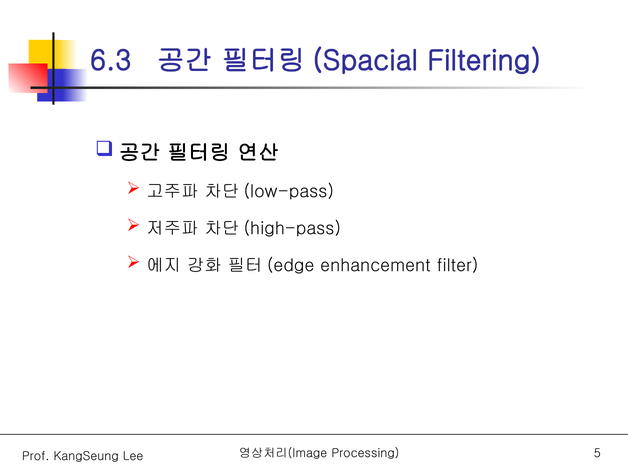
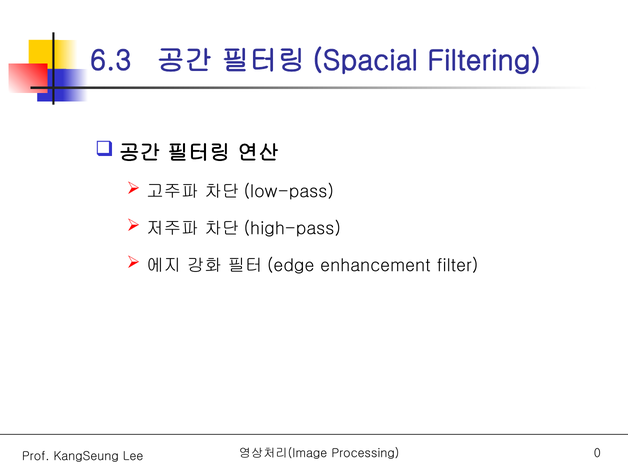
5: 5 -> 0
